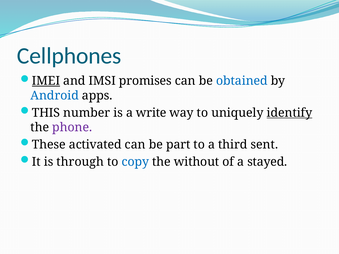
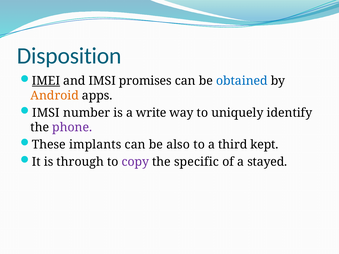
Cellphones: Cellphones -> Disposition
Android colour: blue -> orange
THIS at (46, 113): THIS -> IMSI
identify underline: present -> none
activated: activated -> implants
part: part -> also
sent: sent -> kept
copy colour: blue -> purple
without: without -> specific
